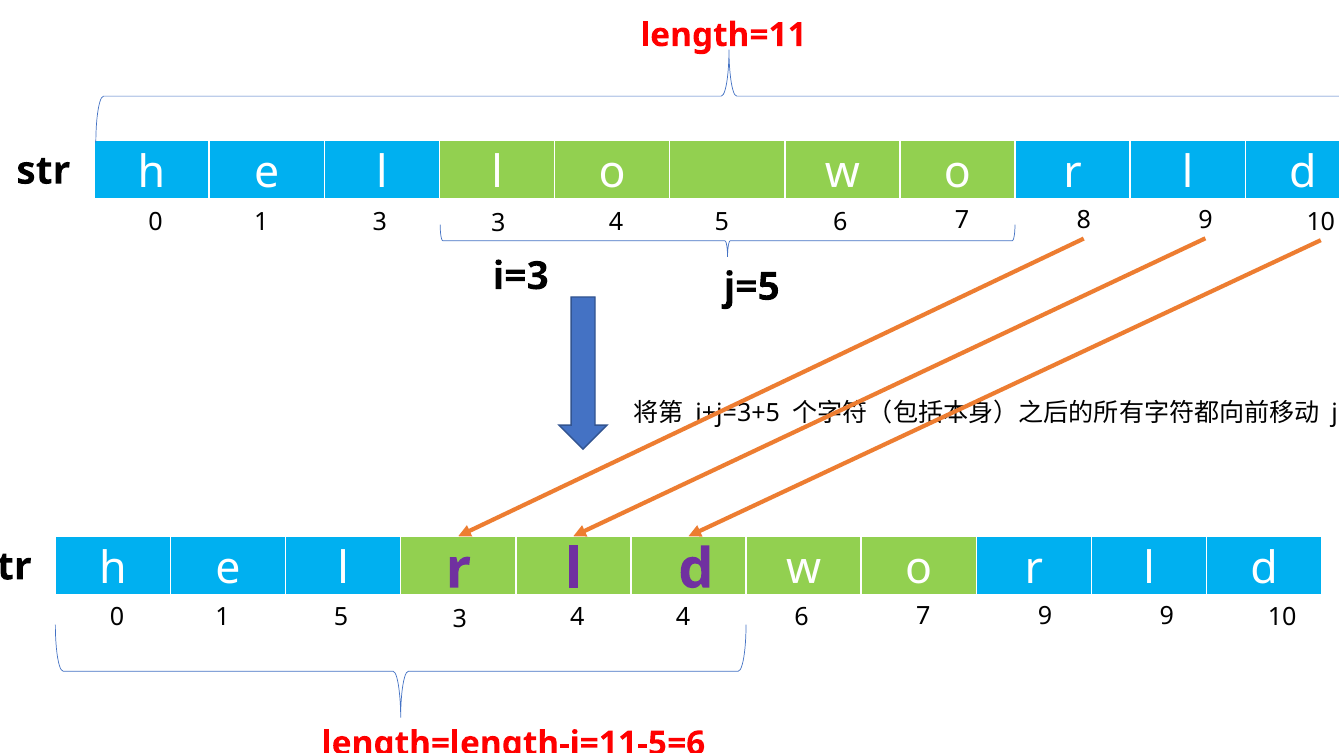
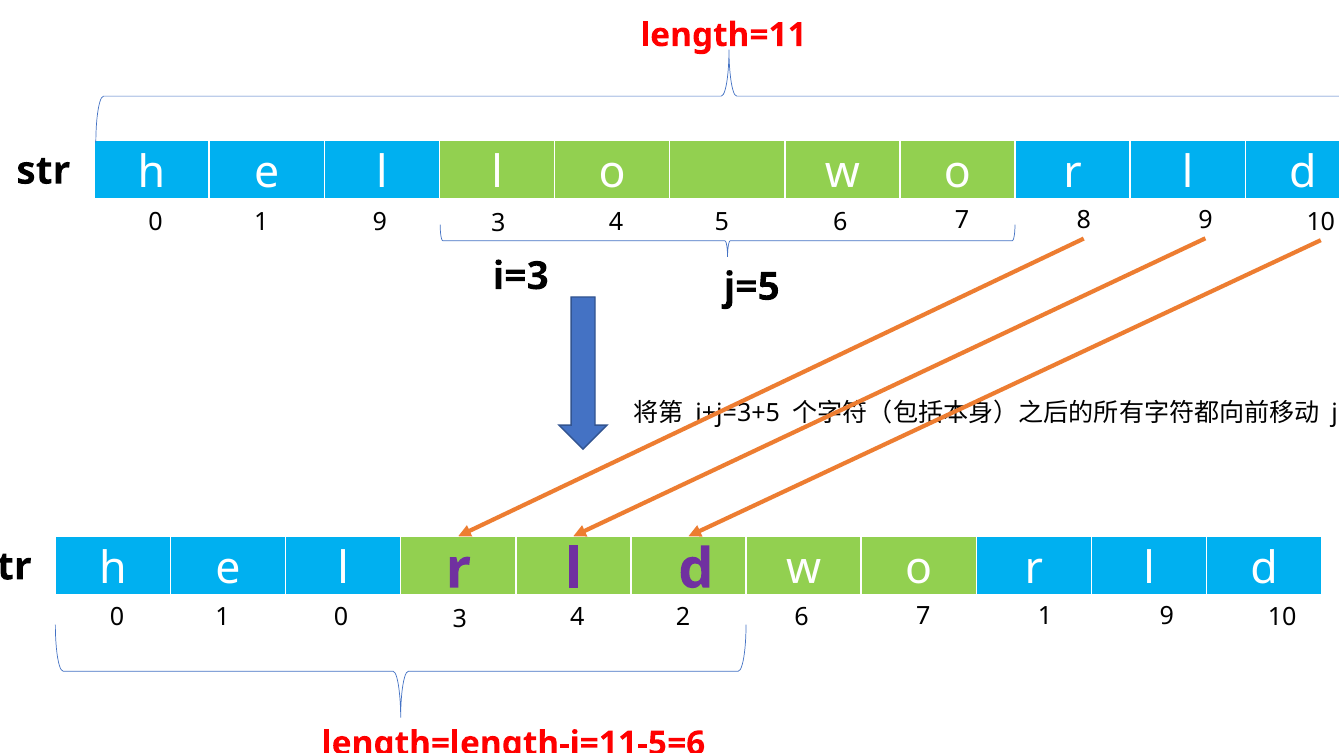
0 1 3: 3 -> 9
7 9: 9 -> 1
1 5: 5 -> 0
4 4: 4 -> 2
